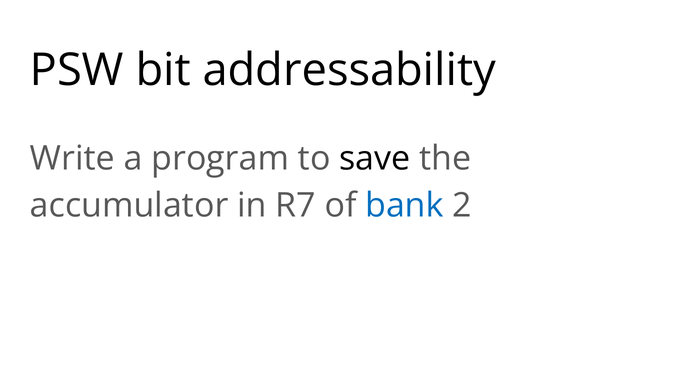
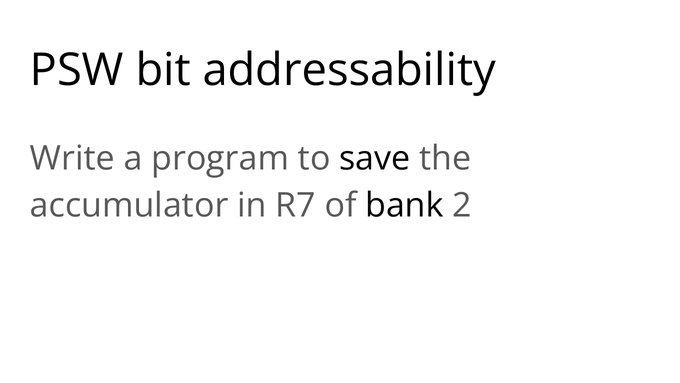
bank colour: blue -> black
